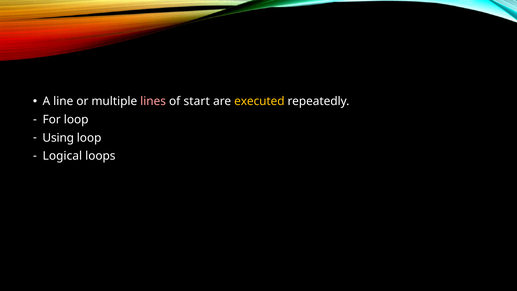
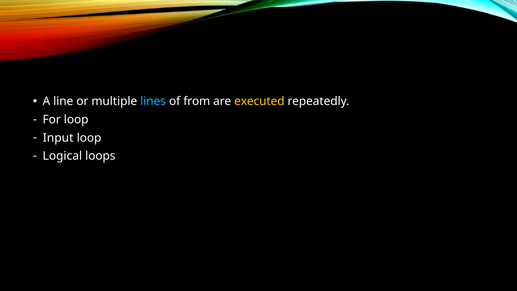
lines colour: pink -> light blue
start: start -> from
Using: Using -> Input
